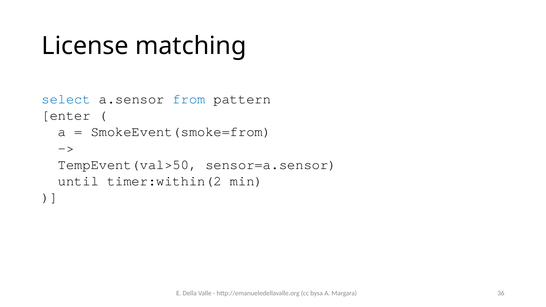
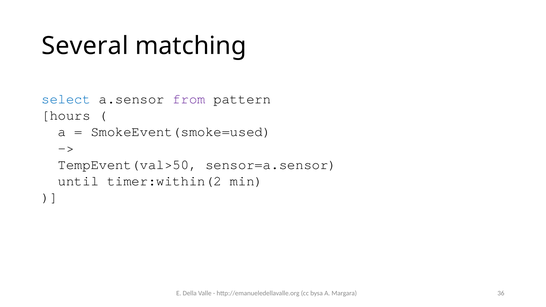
License: License -> Several
from colour: blue -> purple
enter: enter -> hours
SmokeEvent(smoke=from: SmokeEvent(smoke=from -> SmokeEvent(smoke=used
